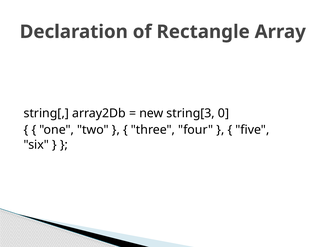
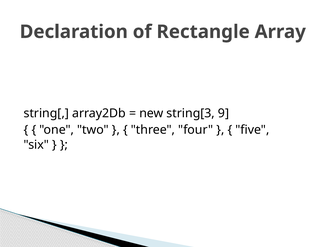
0: 0 -> 9
